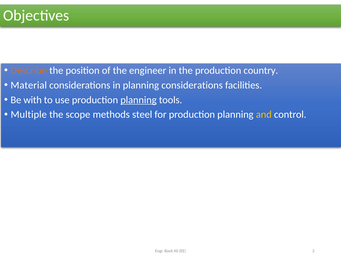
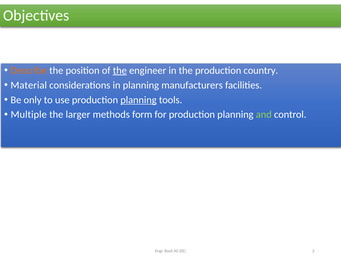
the at (120, 71) underline: none -> present
planning considerations: considerations -> manufacturers
with: with -> only
scope: scope -> larger
steel: steel -> form
and colour: yellow -> light green
